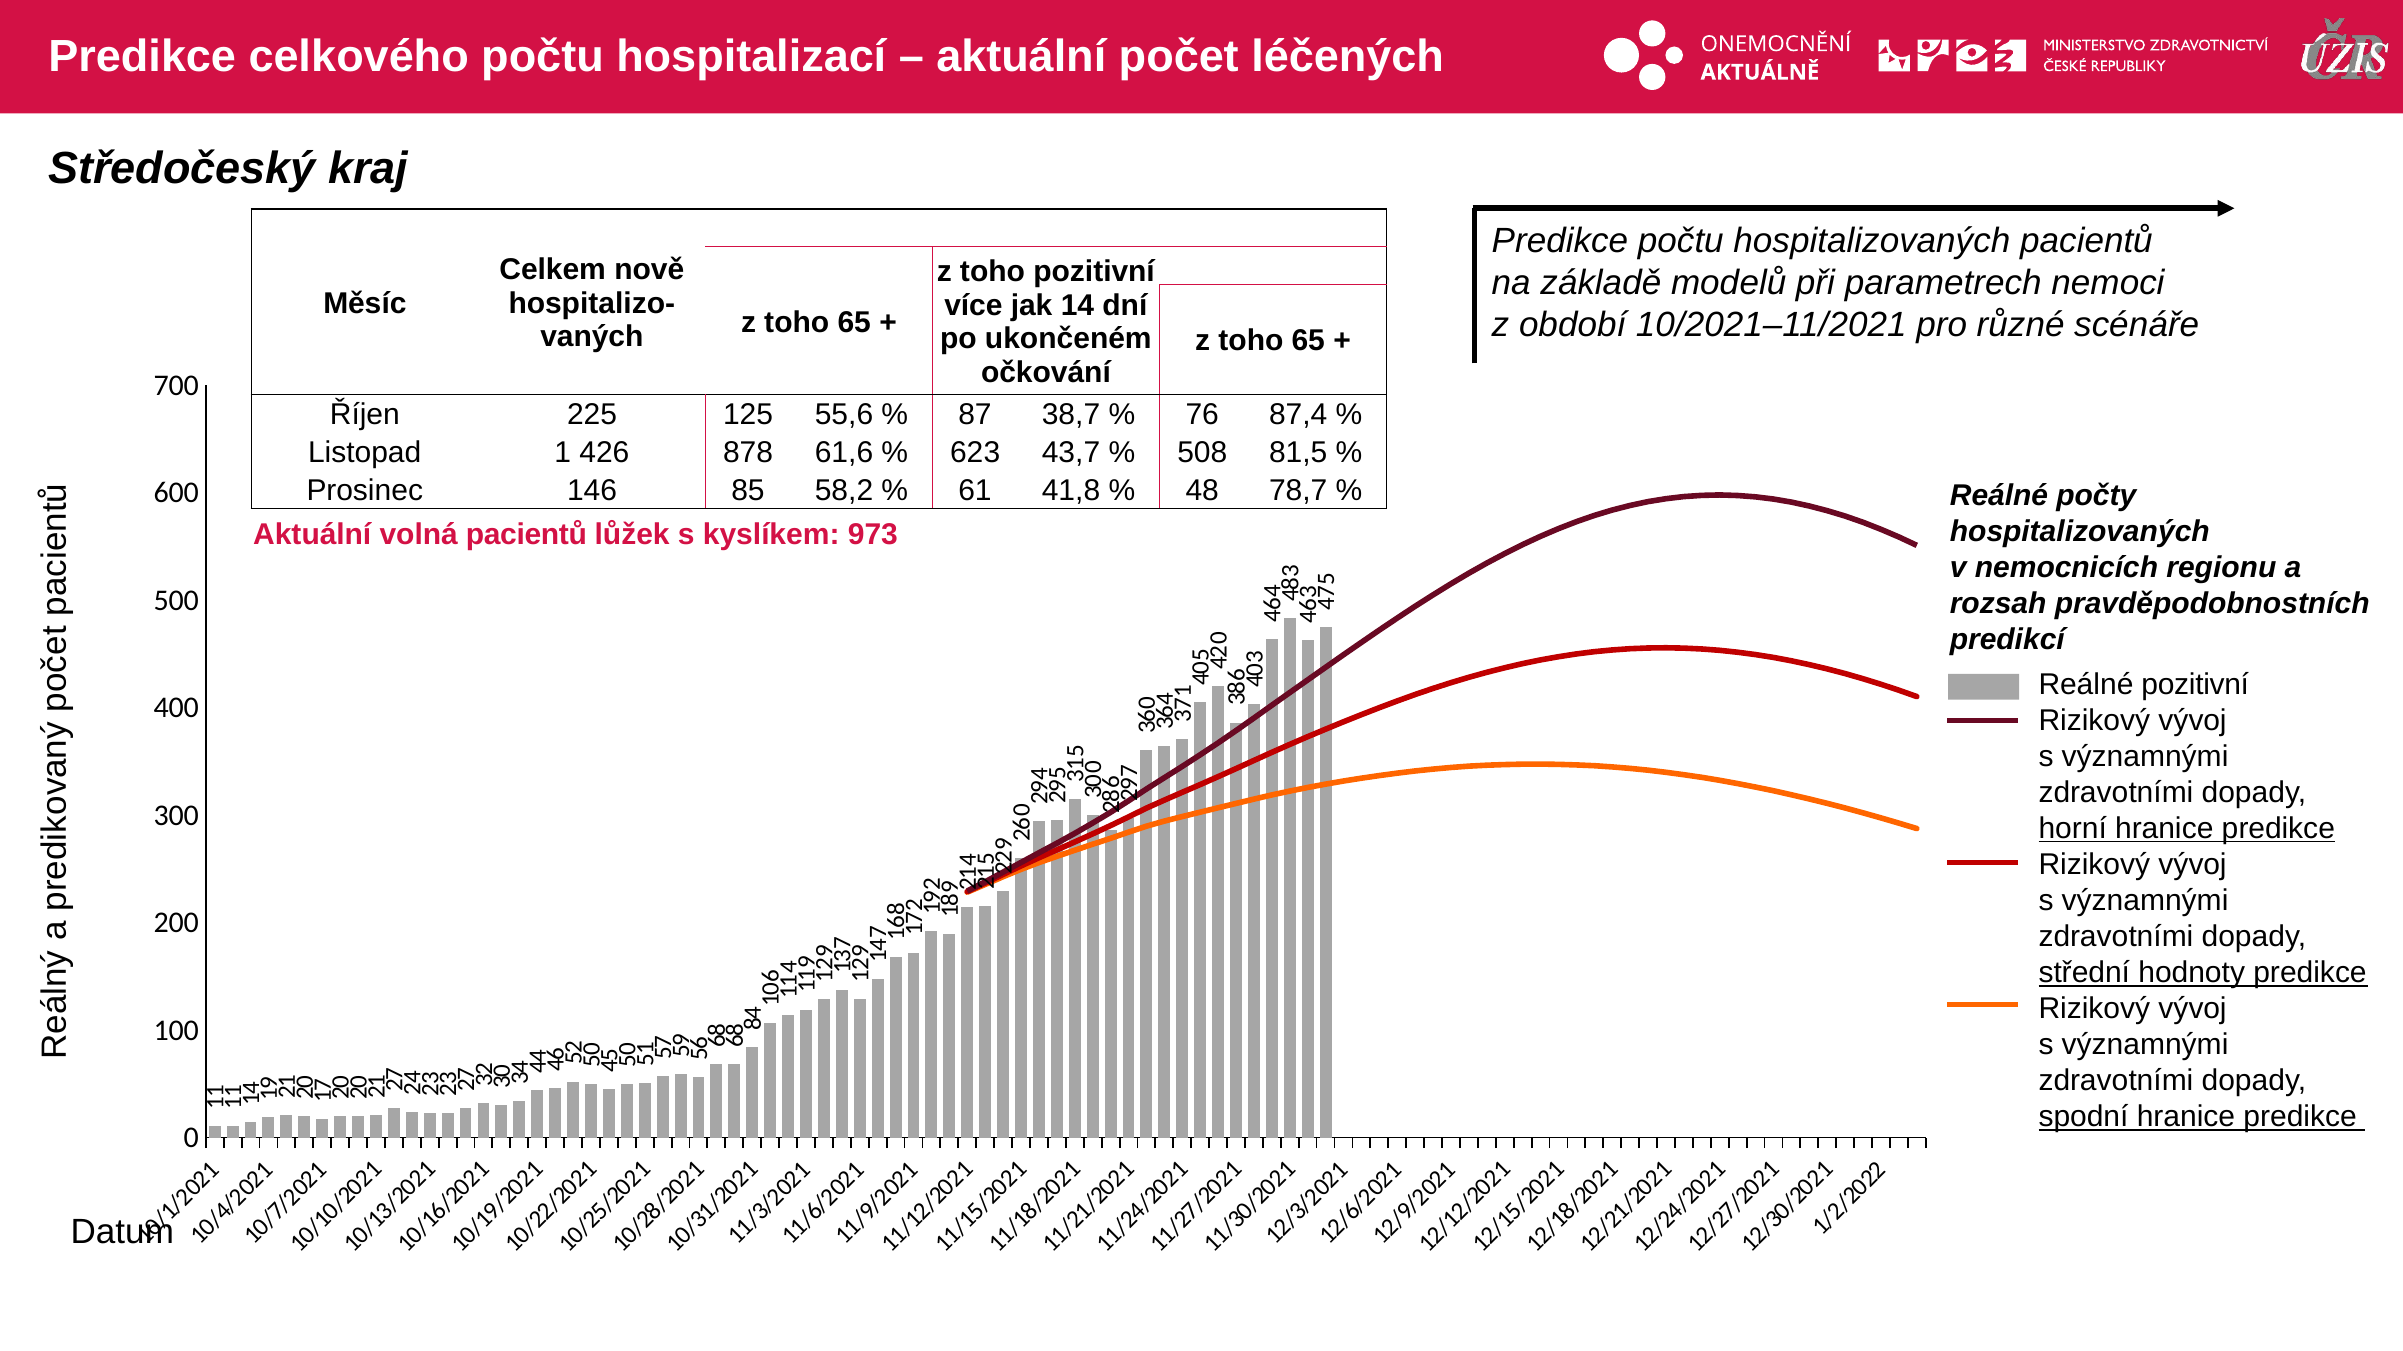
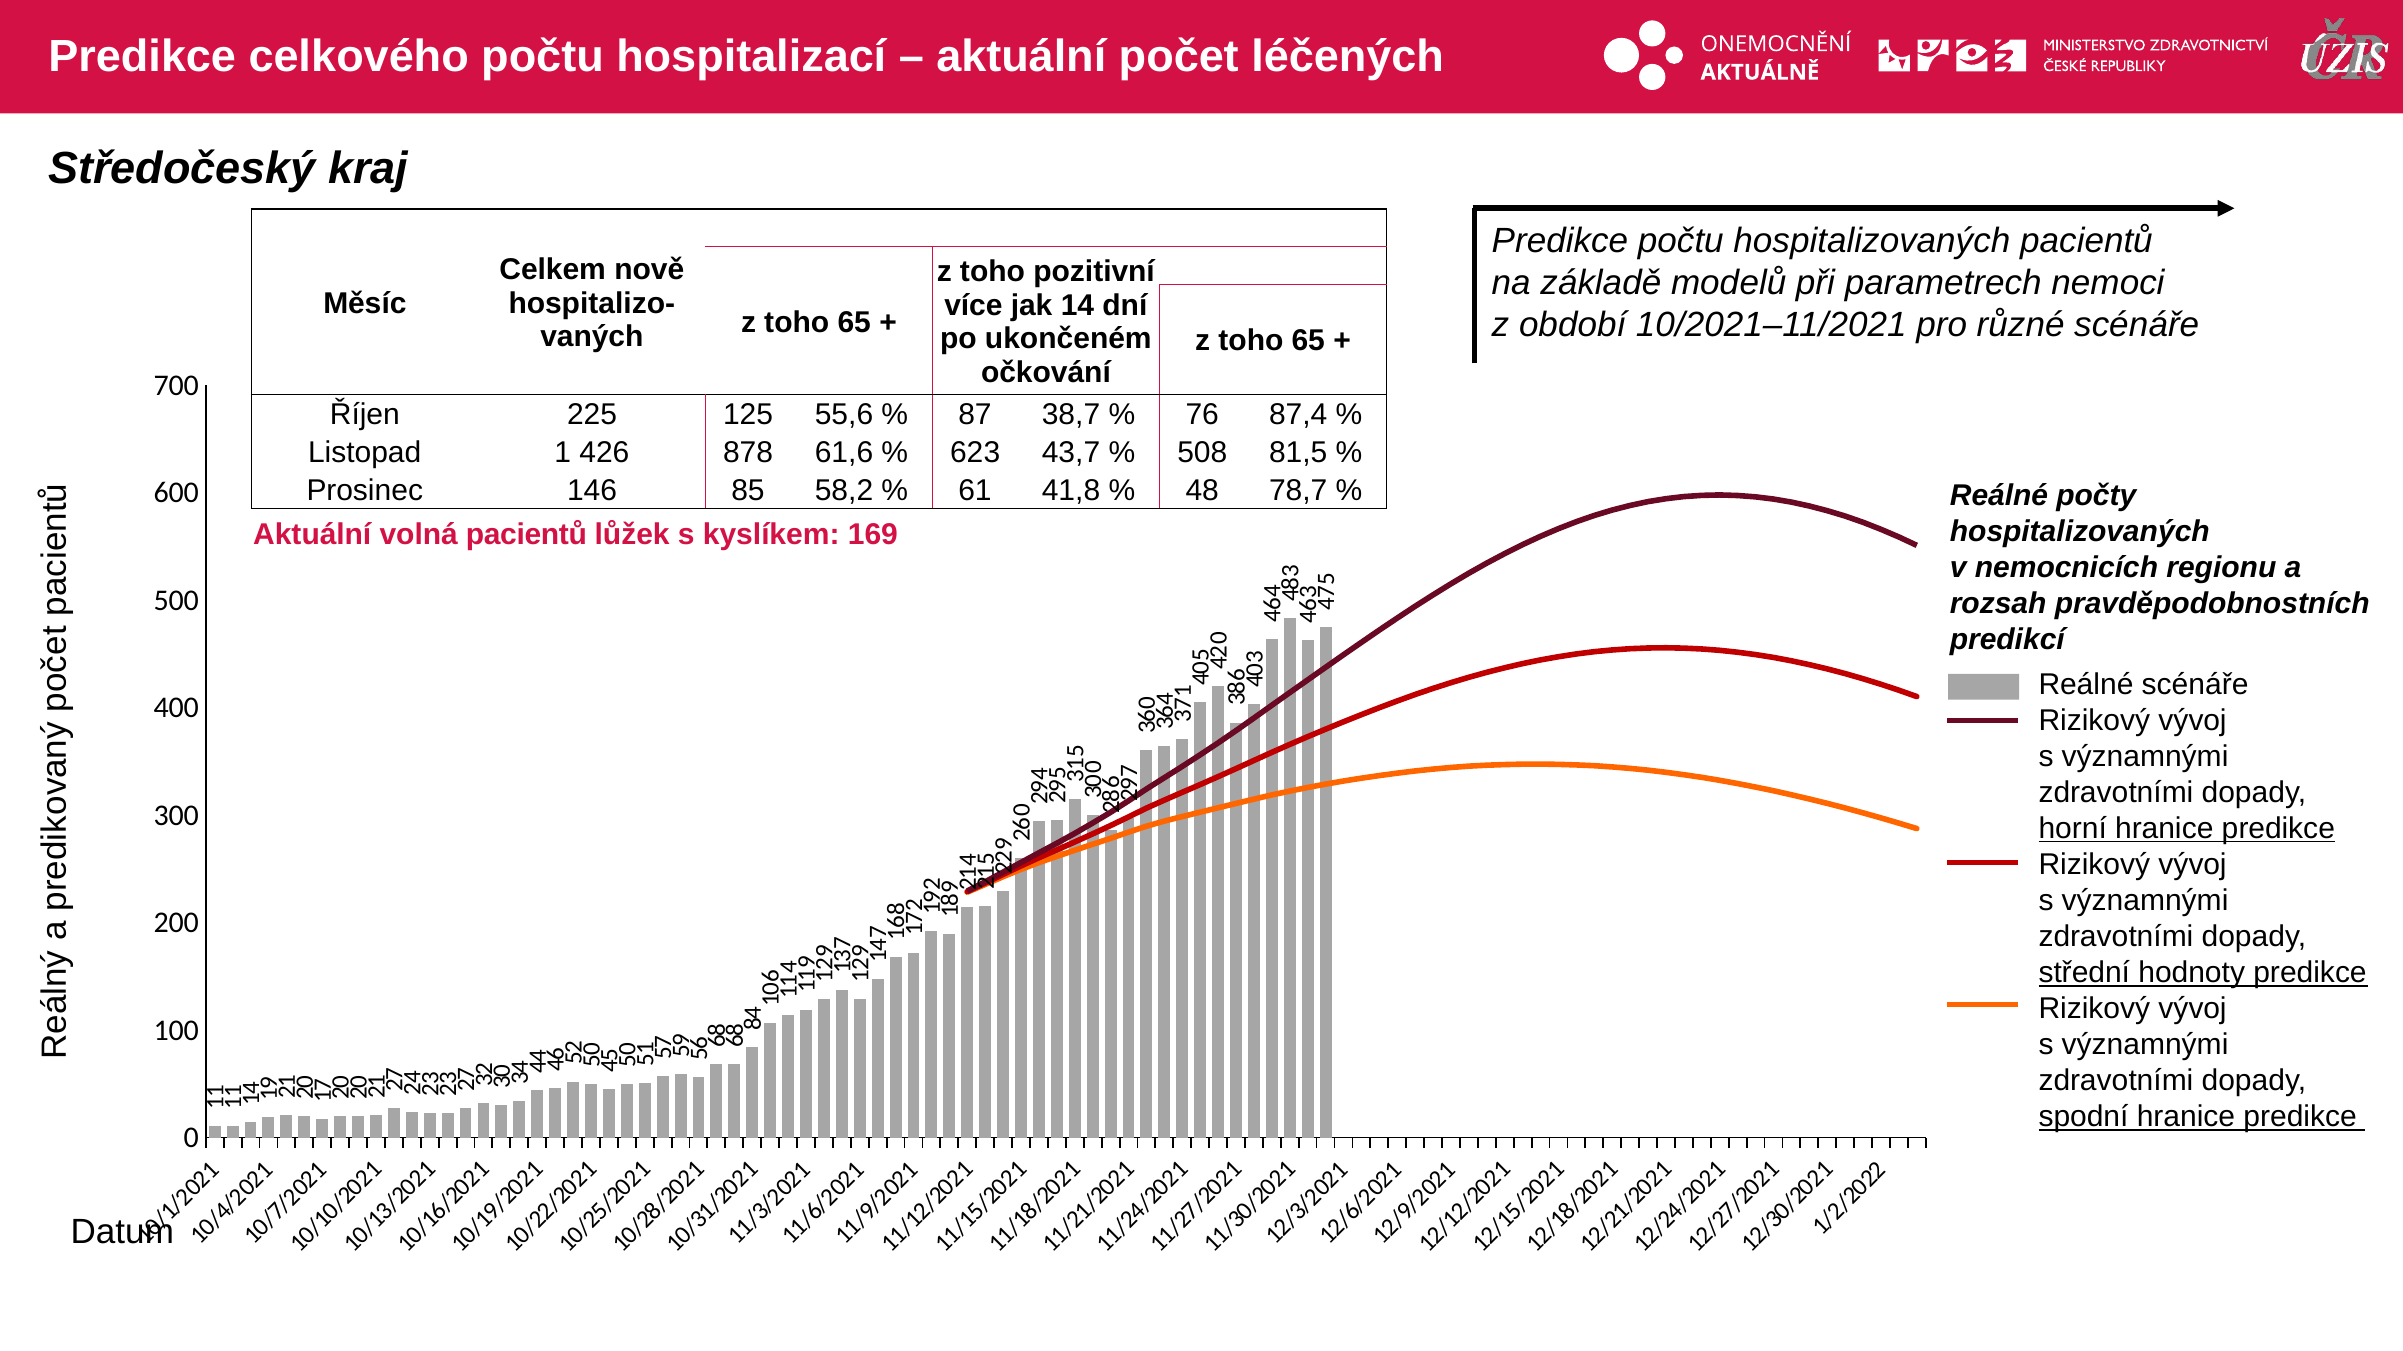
973: 973 -> 169
Reálné pozitivní: pozitivní -> scénáře
